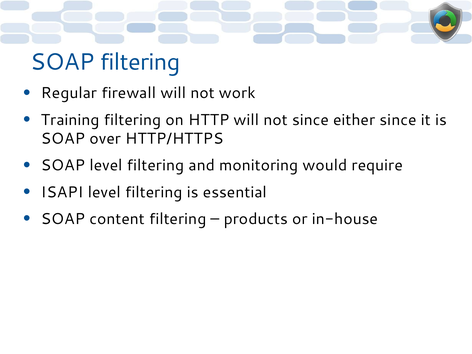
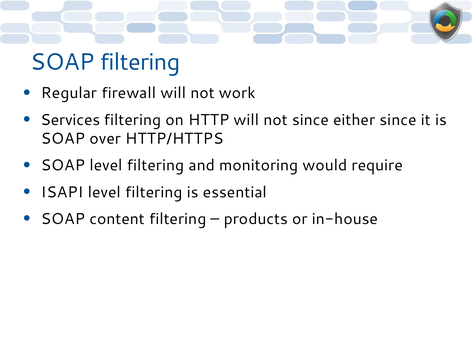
Training: Training -> Services
